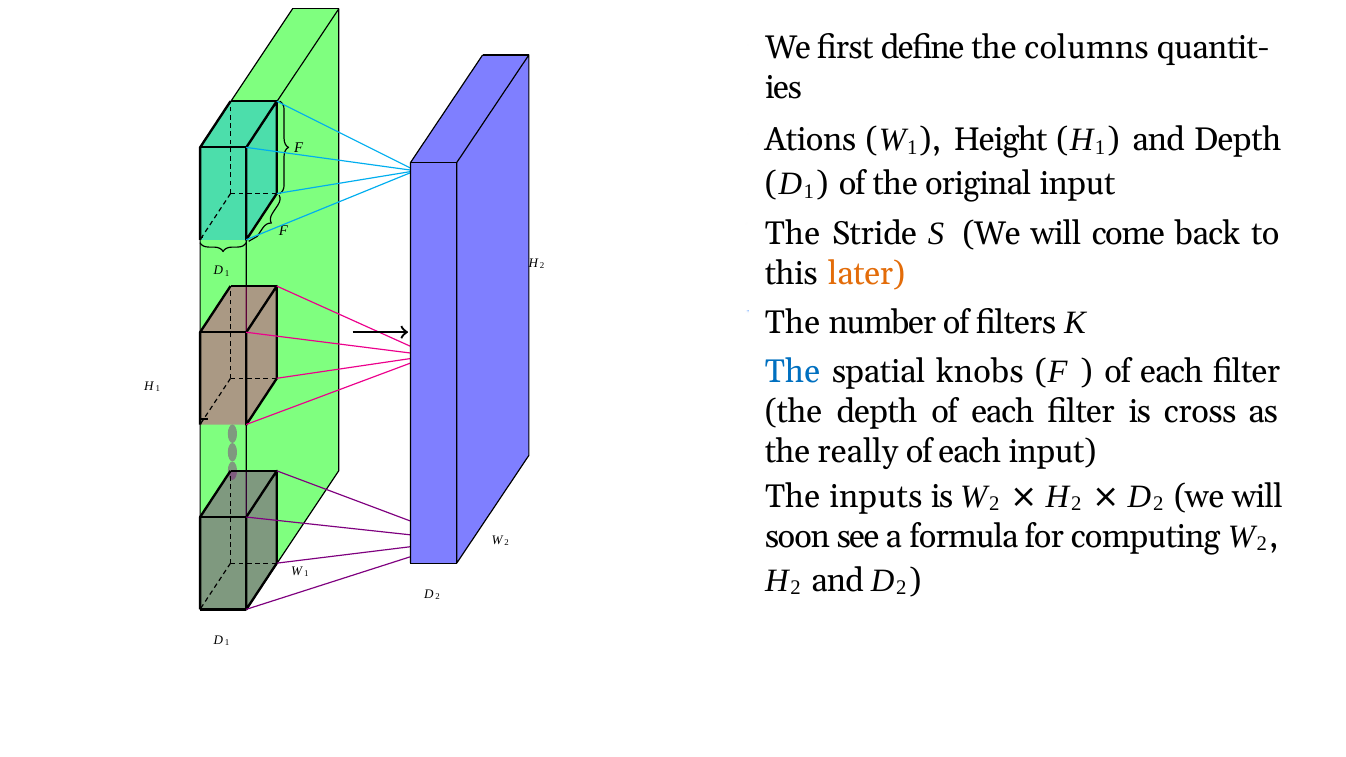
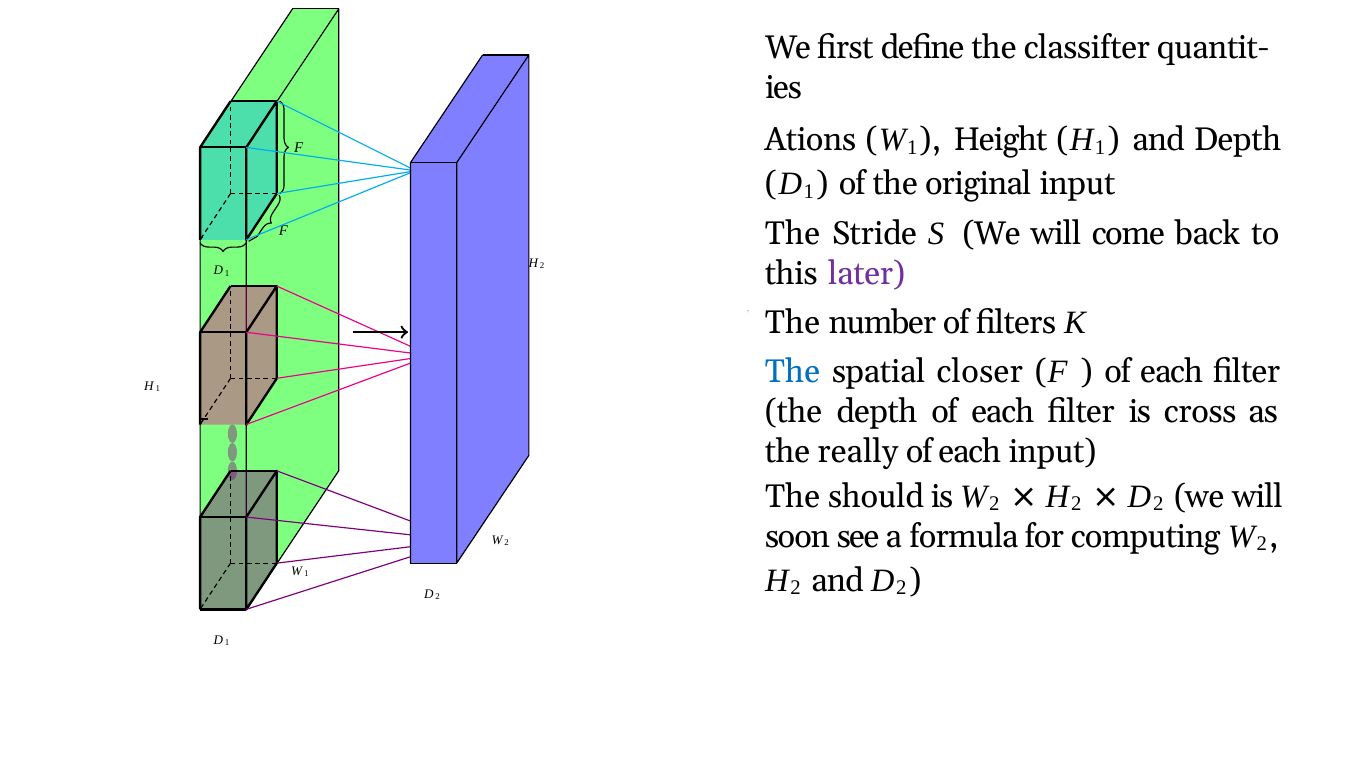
columns: columns -> classifter
later colour: orange -> purple
knobs: knobs -> closer
inputs: inputs -> should
